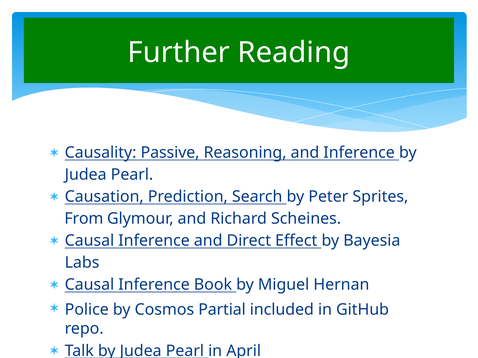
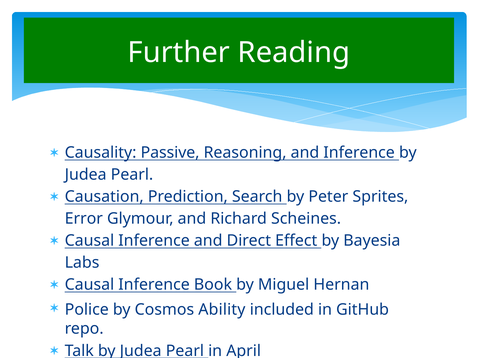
From: From -> Error
Partial: Partial -> Ability
